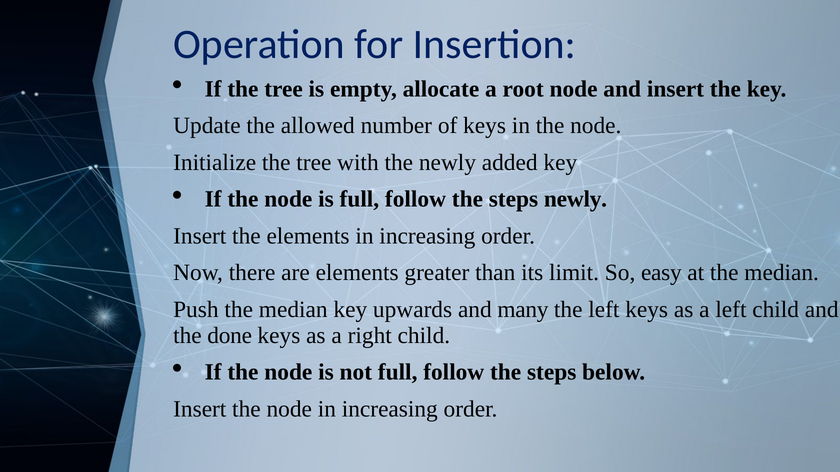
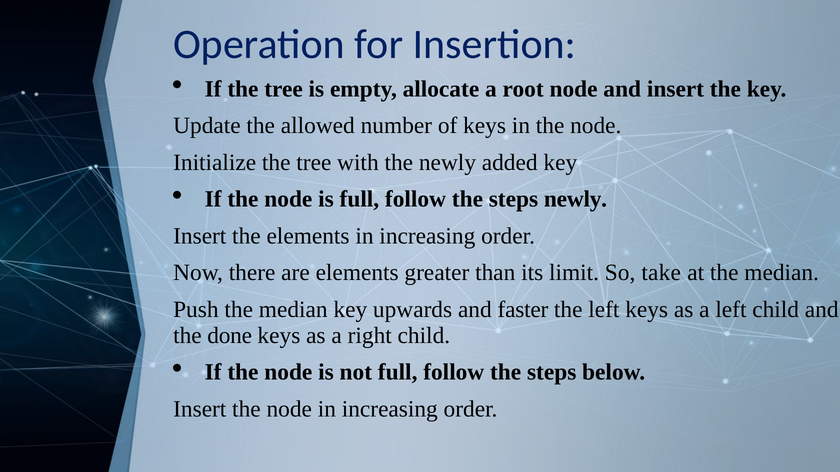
easy: easy -> take
many: many -> faster
